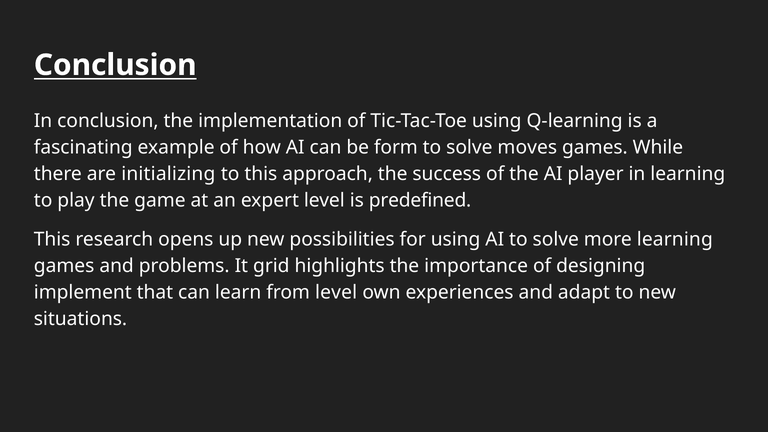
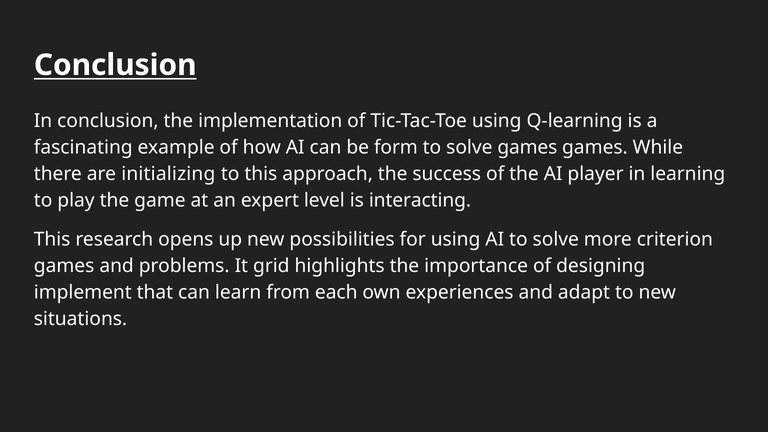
solve moves: moves -> games
predefined: predefined -> interacting
more learning: learning -> criterion
from level: level -> each
